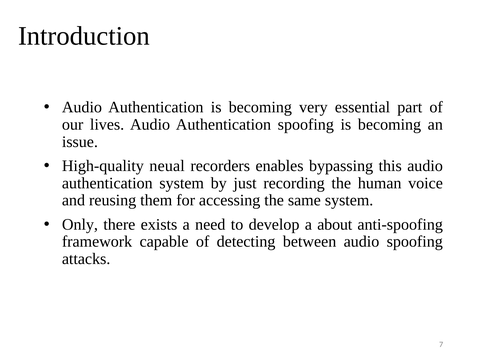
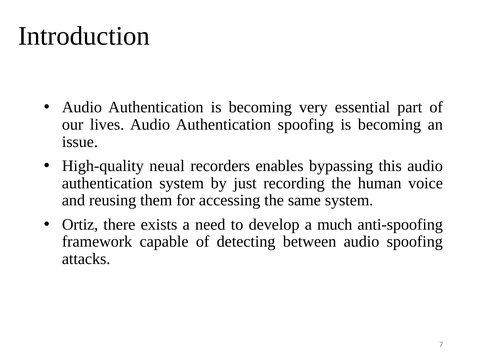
Only: Only -> Ortiz
about: about -> much
